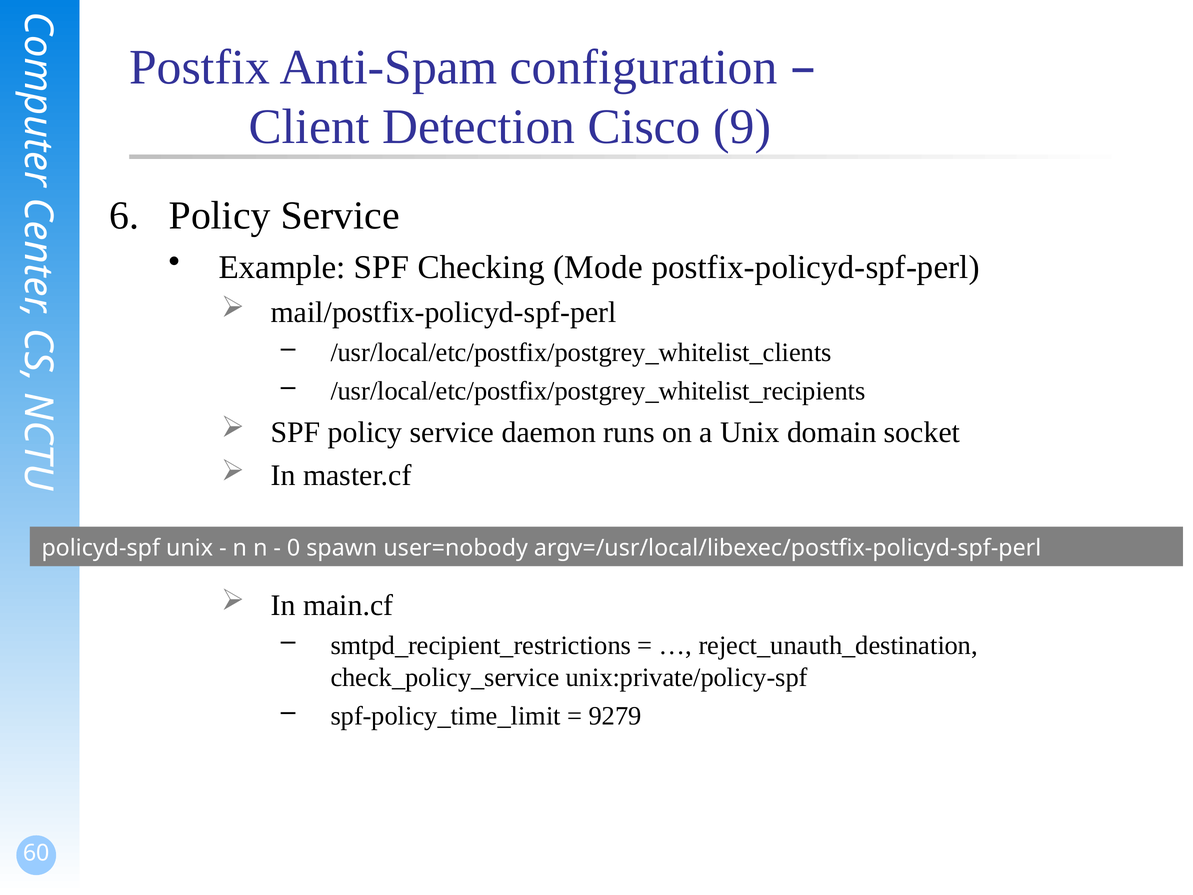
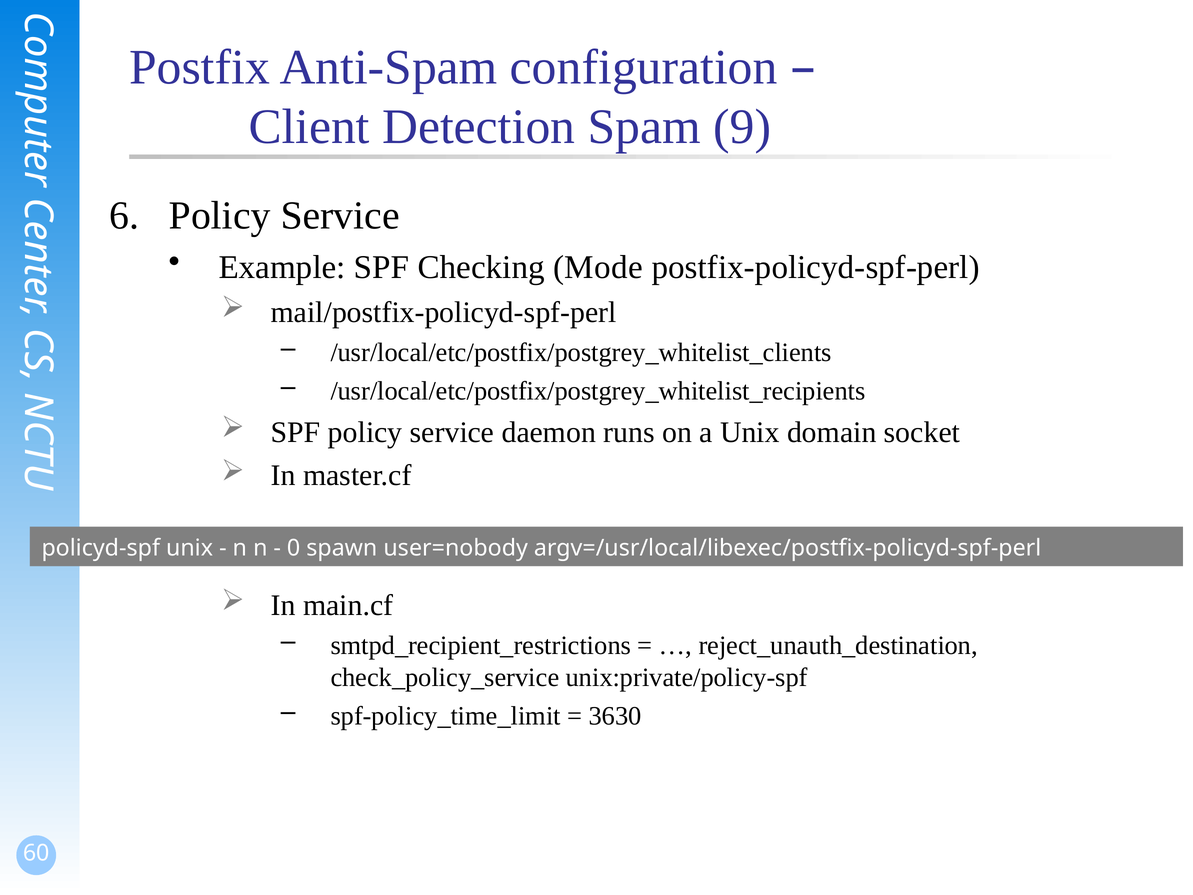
Cisco: Cisco -> Spam
9279: 9279 -> 3630
